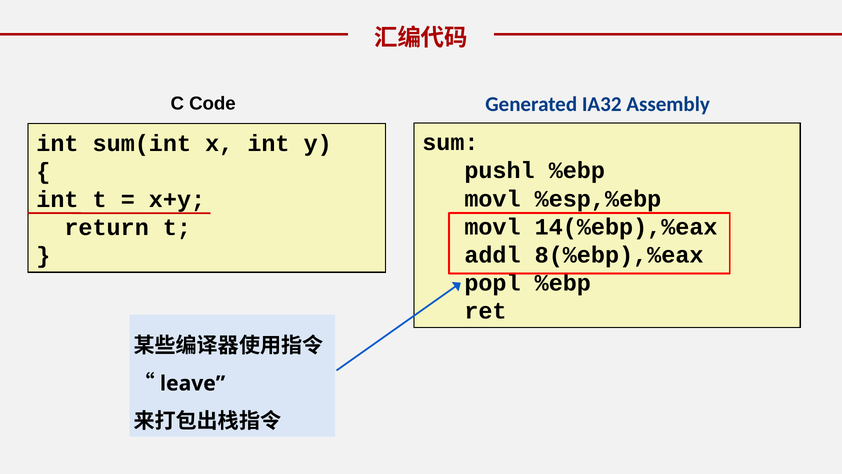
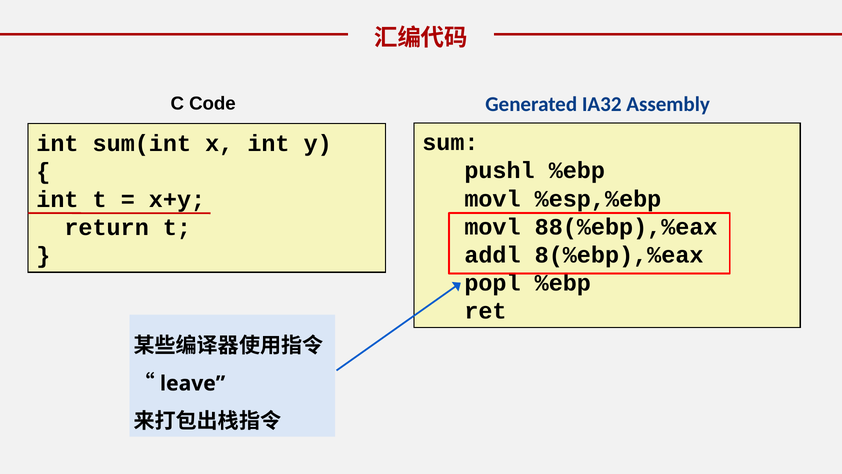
14(%ebp),%eax: 14(%ebp),%eax -> 88(%ebp),%eax
